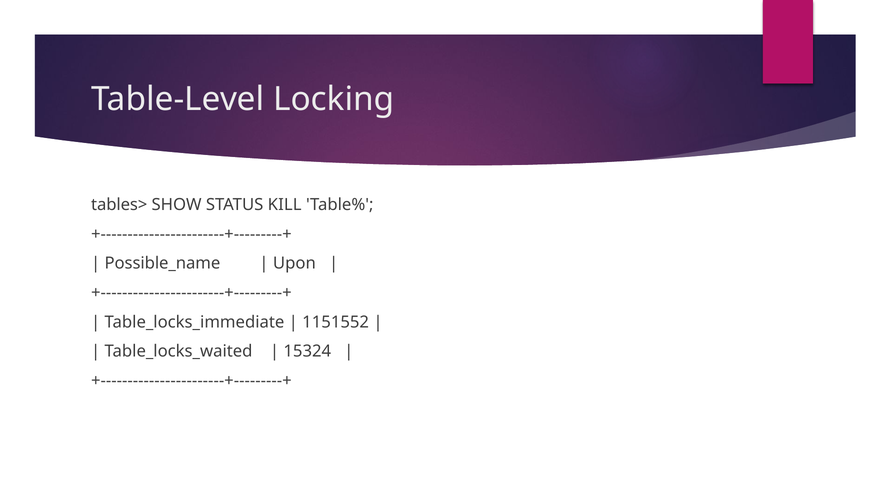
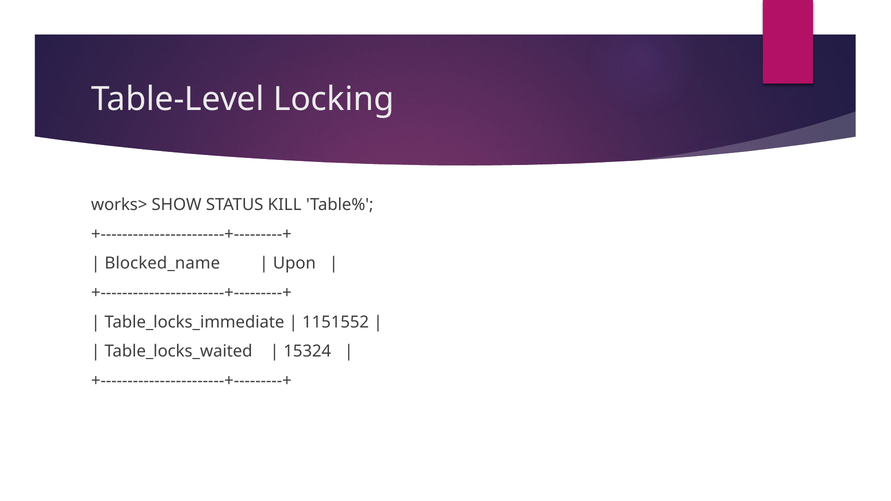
tables>: tables> -> works>
Possible_name: Possible_name -> Blocked_name
